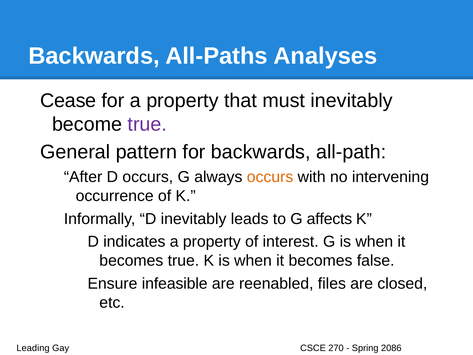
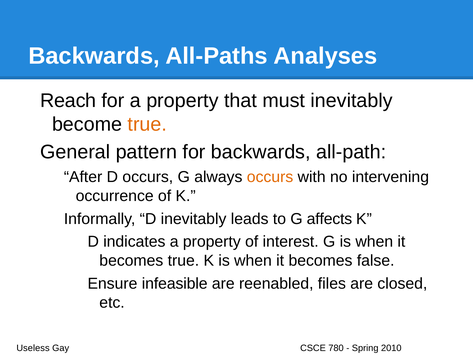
Cease: Cease -> Reach
true at (147, 124) colour: purple -> orange
Leading: Leading -> Useless
270: 270 -> 780
2086: 2086 -> 2010
